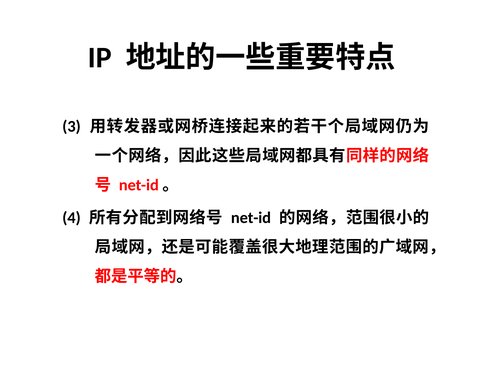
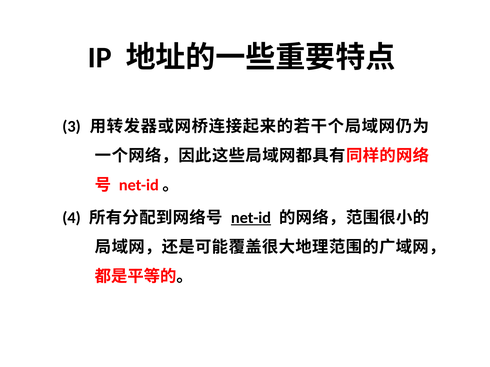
net-id underline: none -> present
